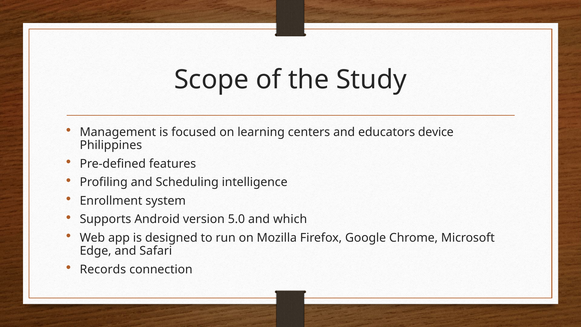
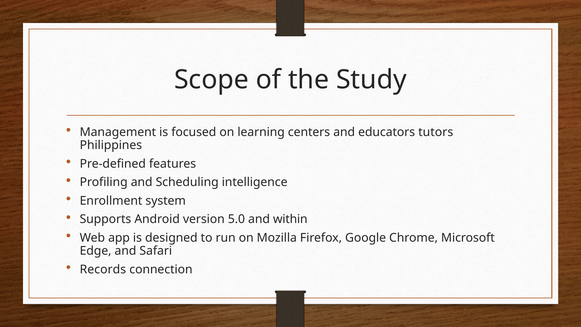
device: device -> tutors
which: which -> within
